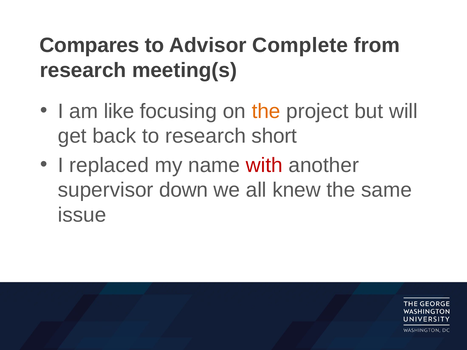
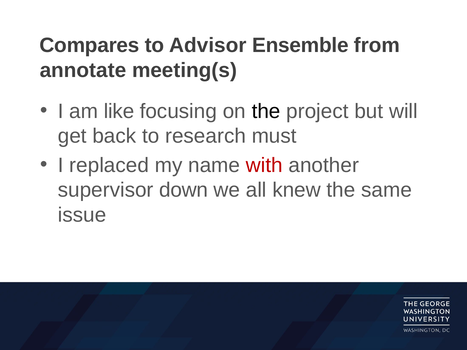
Complete: Complete -> Ensemble
research at (83, 70): research -> annotate
the at (266, 111) colour: orange -> black
short: short -> must
